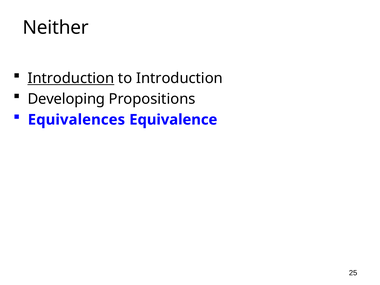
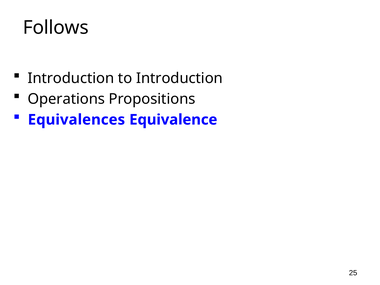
Neither: Neither -> Follows
Introduction at (71, 78) underline: present -> none
Developing: Developing -> Operations
